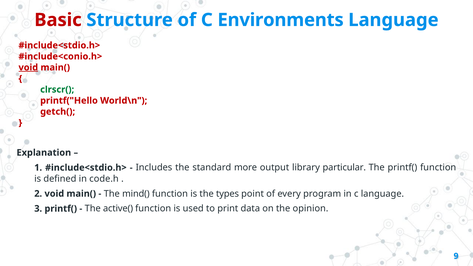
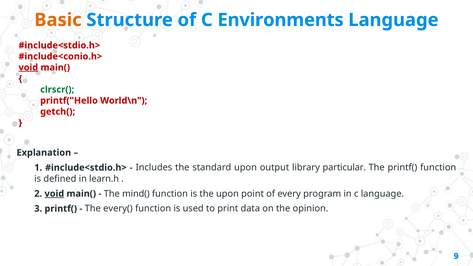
Basic colour: red -> orange
standard more: more -> upon
code.h: code.h -> learn.h
void at (54, 194) underline: none -> present
the types: types -> upon
active(: active( -> every(
